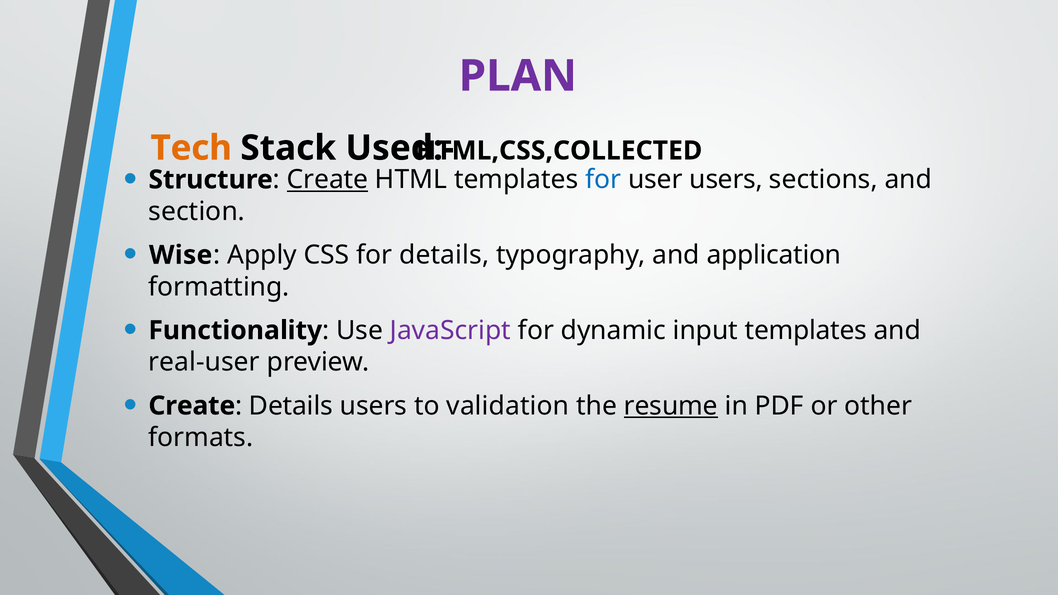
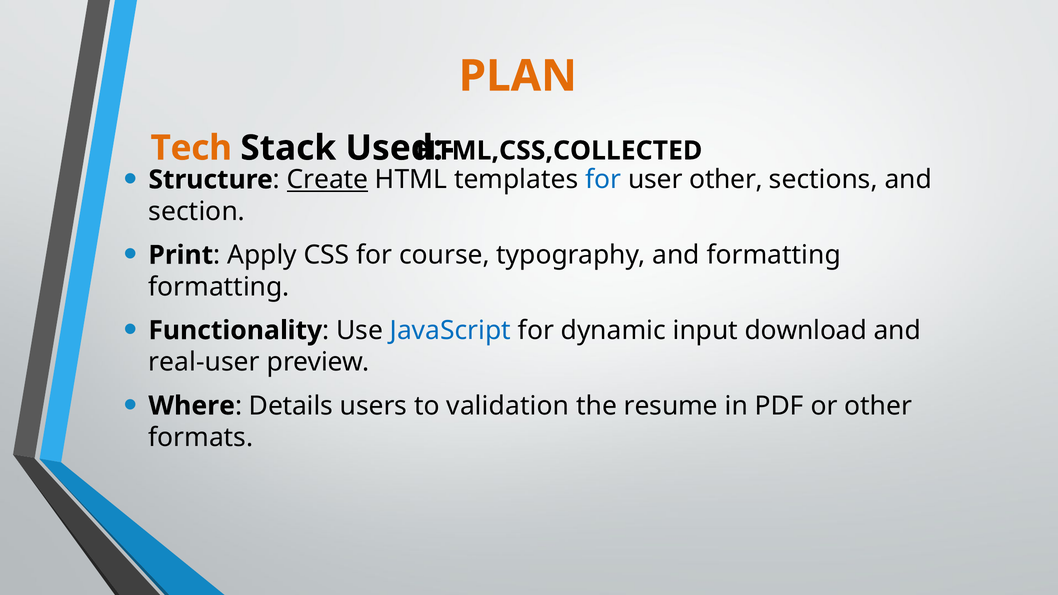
PLAN colour: purple -> orange
user users: users -> other
Wise: Wise -> Print
for details: details -> course
and application: application -> formatting
JavaScript colour: purple -> blue
input templates: templates -> download
Create at (192, 406): Create -> Where
resume underline: present -> none
